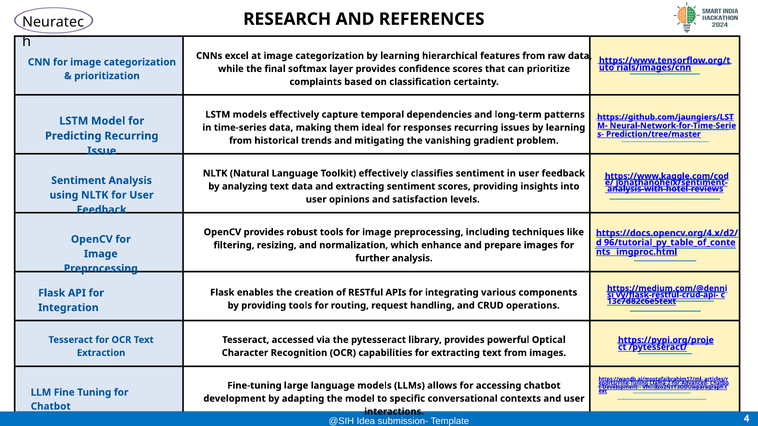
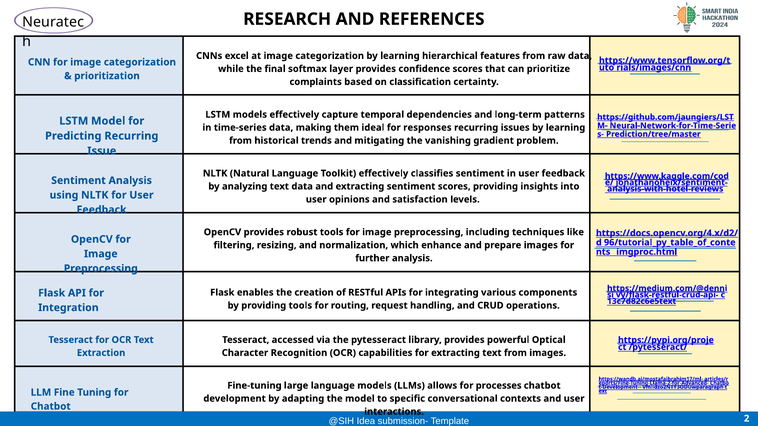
accessing: accessing -> processes
4: 4 -> 2
